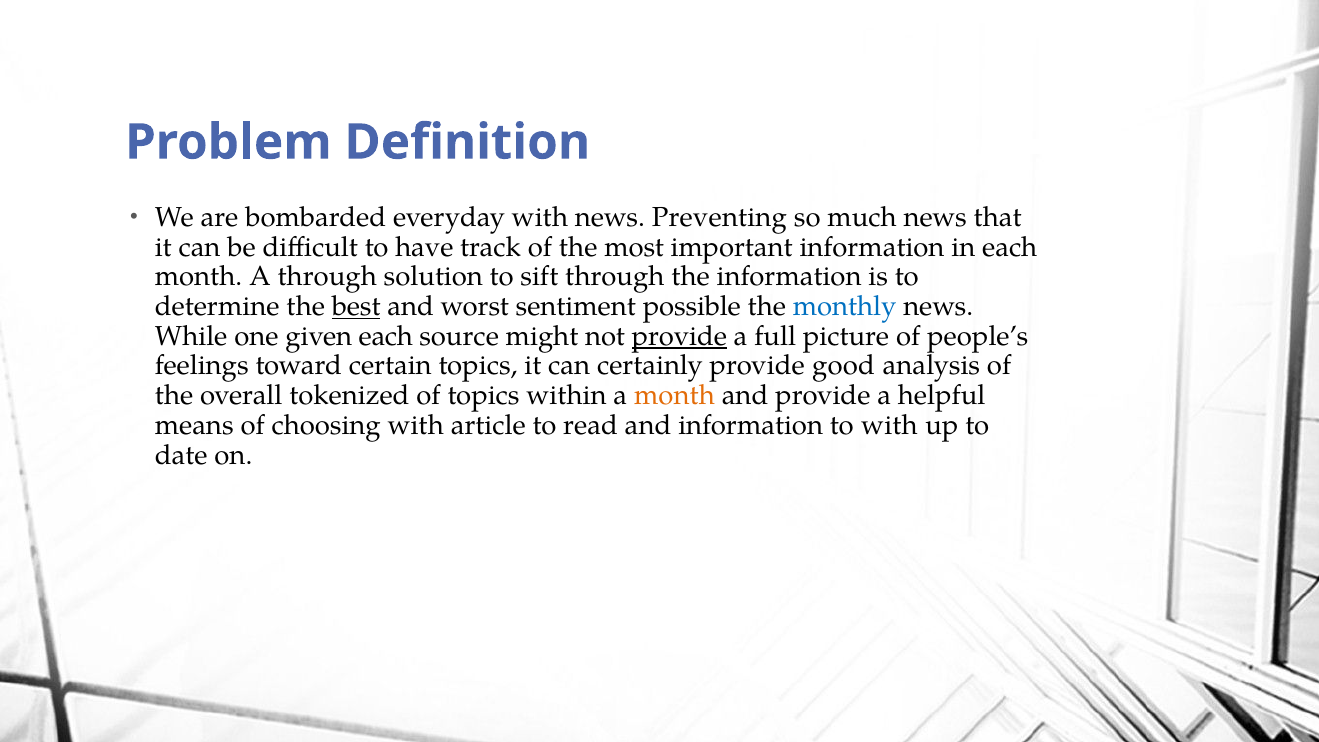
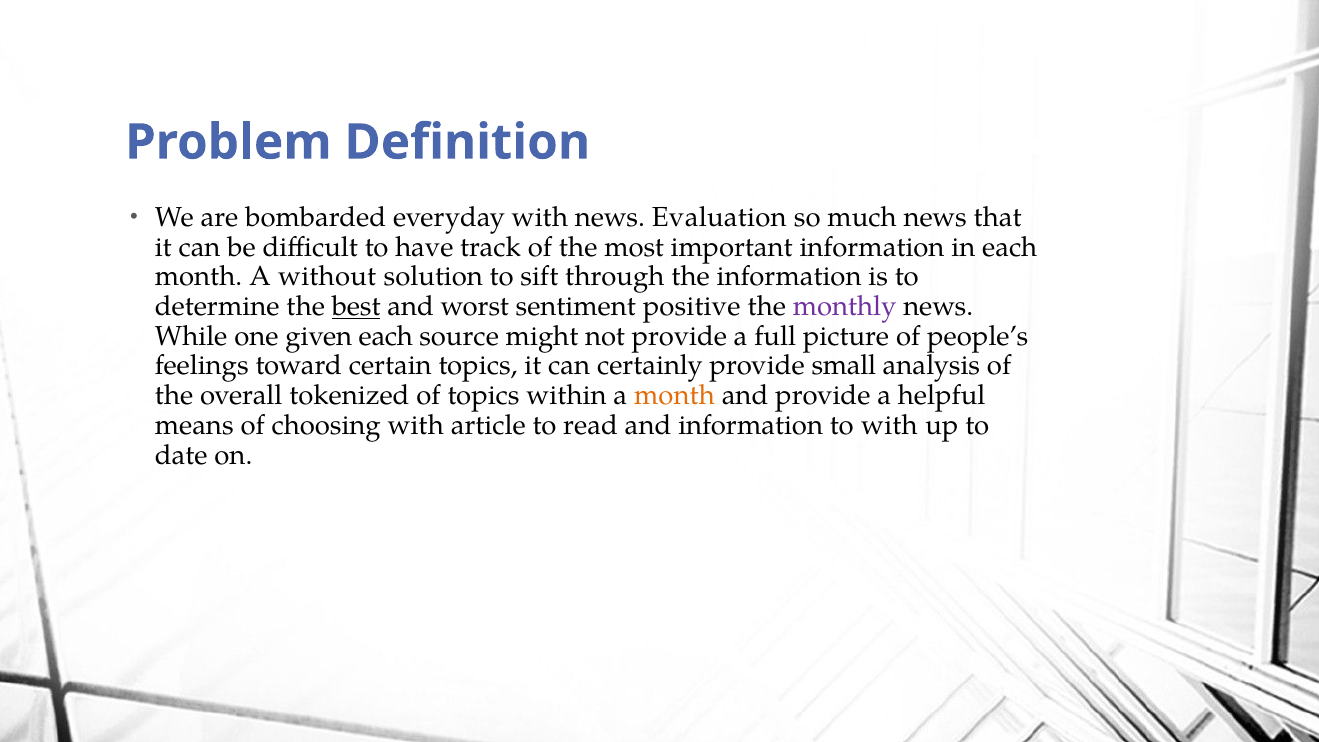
Preventing: Preventing -> Evaluation
A through: through -> without
possible: possible -> positive
monthly colour: blue -> purple
provide at (679, 336) underline: present -> none
good: good -> small
